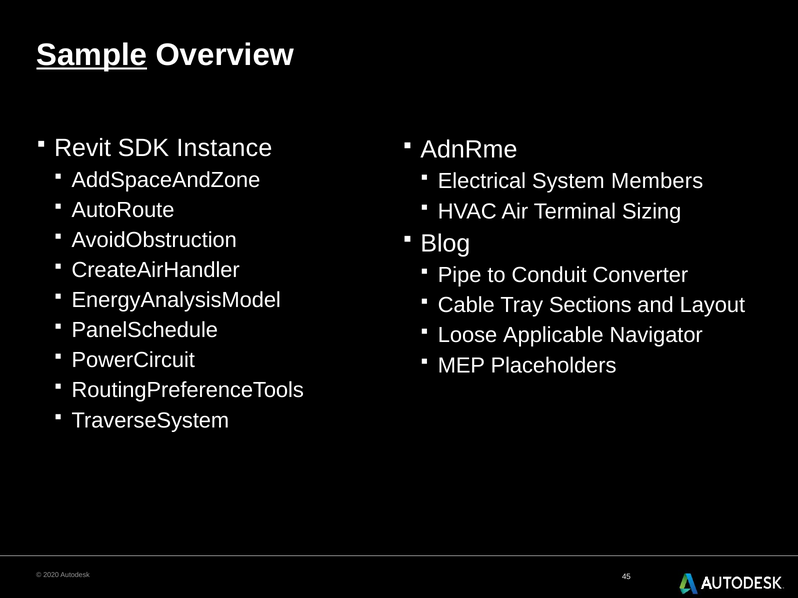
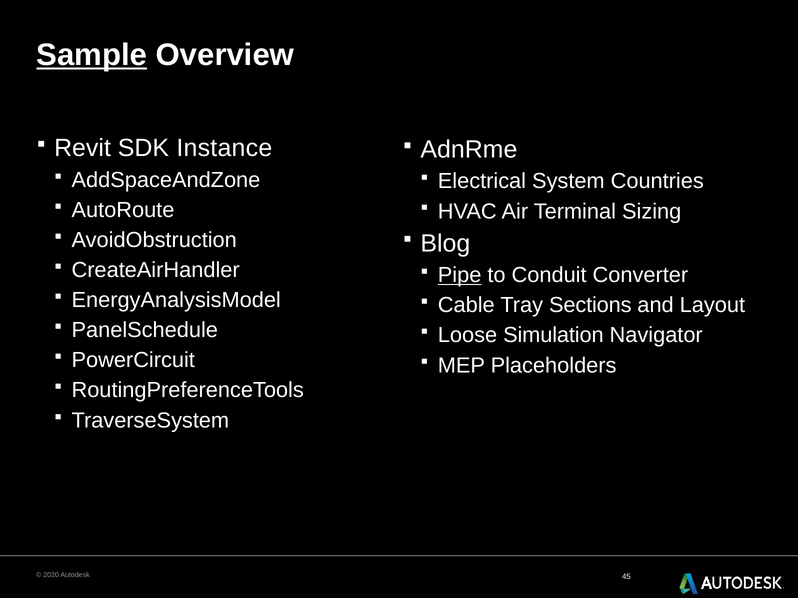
Members: Members -> Countries
Pipe underline: none -> present
Applicable: Applicable -> Simulation
